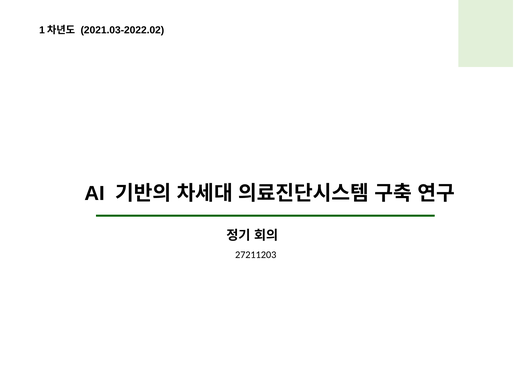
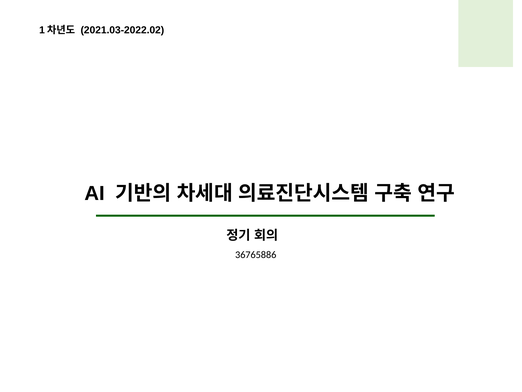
27211203: 27211203 -> 36765886
